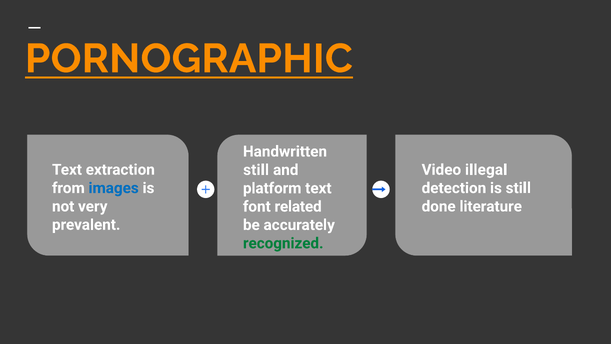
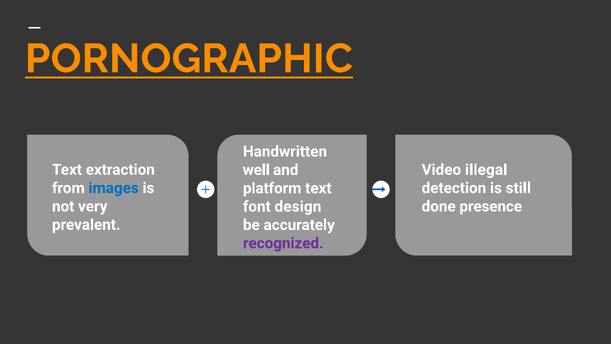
still at (256, 170): still -> well
literature: literature -> presence
related: related -> design
recognized colour: green -> purple
